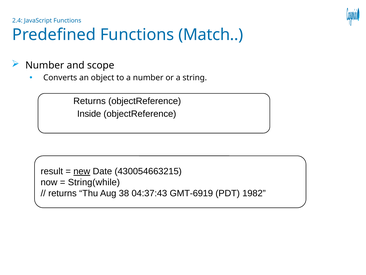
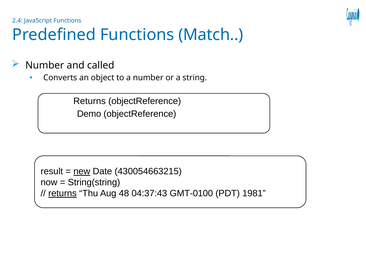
scope: scope -> called
Inside: Inside -> Demo
String(while: String(while -> String(string
returns at (62, 193) underline: none -> present
38: 38 -> 48
GMT-6919: GMT-6919 -> GMT-0100
1982: 1982 -> 1981
